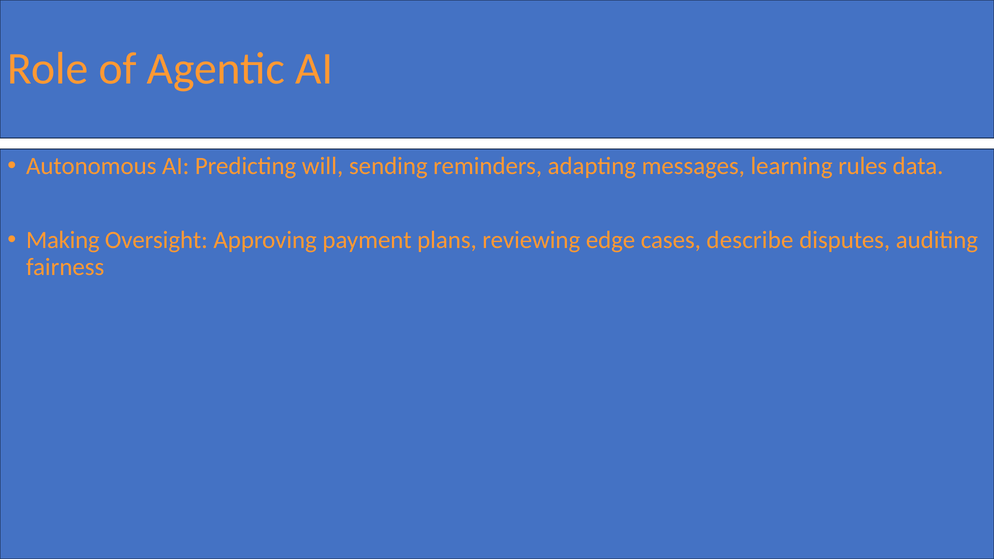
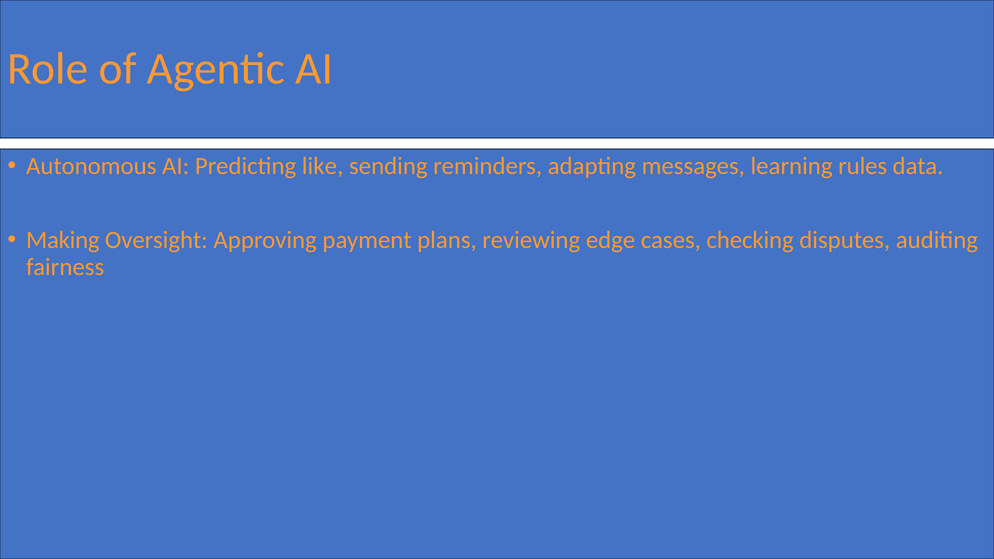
will: will -> like
describe: describe -> checking
